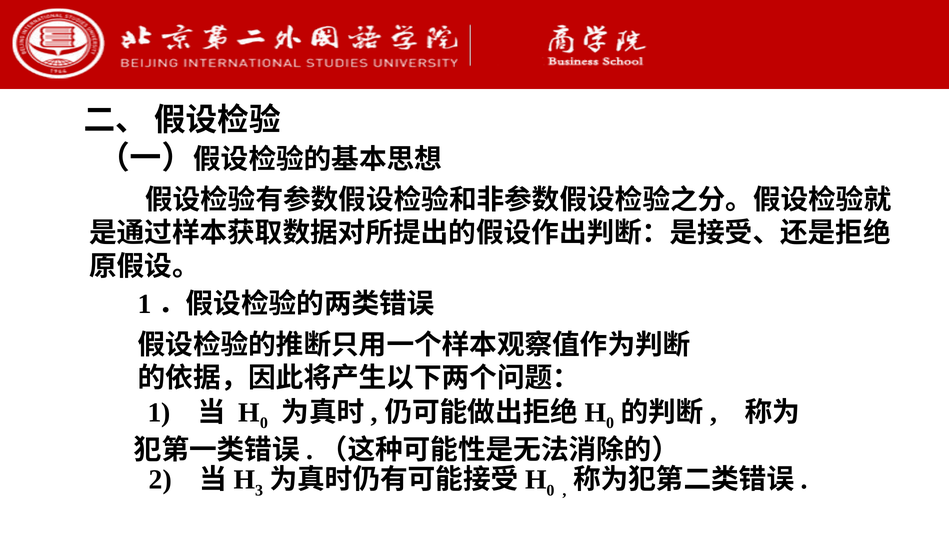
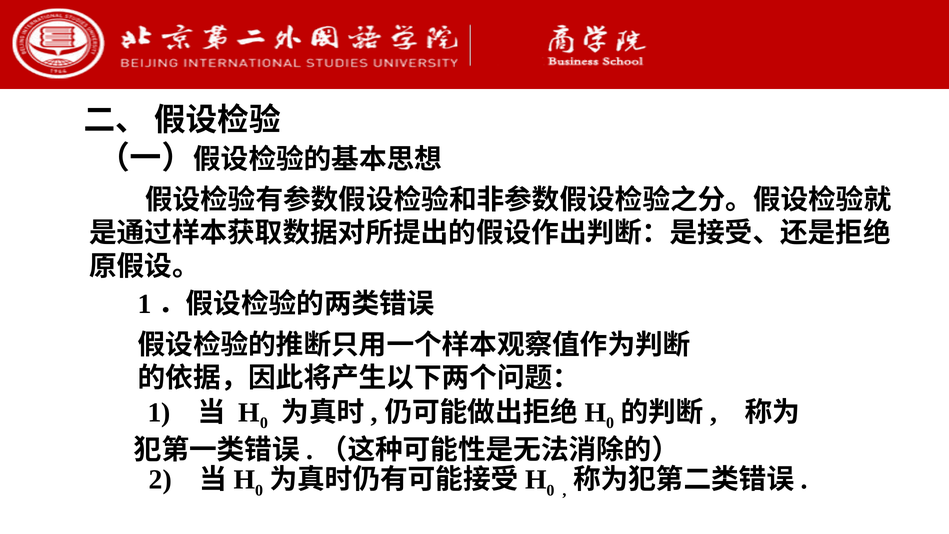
3 at (259, 490): 3 -> 0
